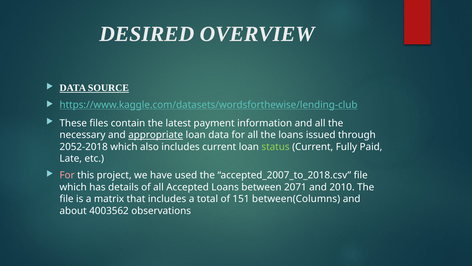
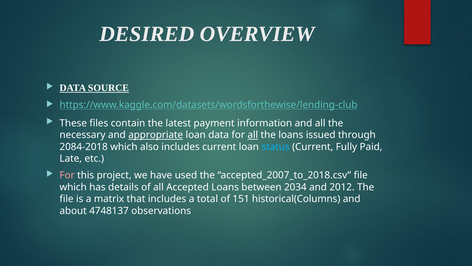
all at (253, 135) underline: none -> present
2052-2018: 2052-2018 -> 2084-2018
status colour: light green -> light blue
2071: 2071 -> 2034
2010: 2010 -> 2012
between(Columns: between(Columns -> historical(Columns
4003562: 4003562 -> 4748137
